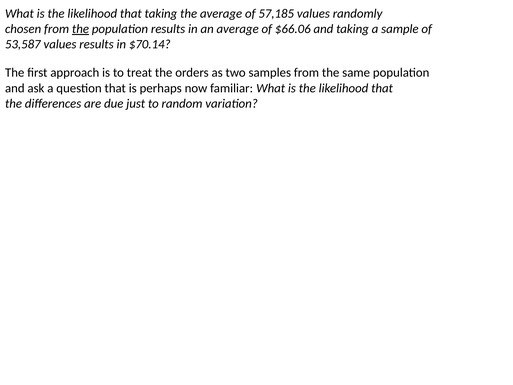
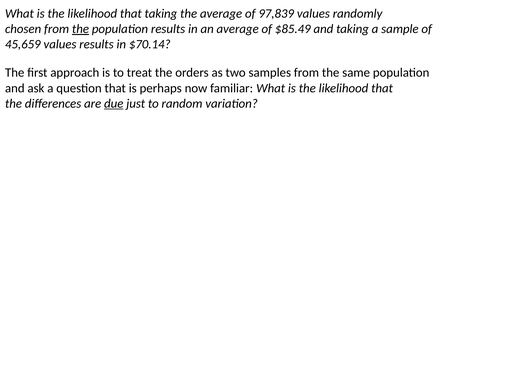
57,185: 57,185 -> 97,839
$66.06: $66.06 -> $85.49
53,587: 53,587 -> 45,659
due underline: none -> present
